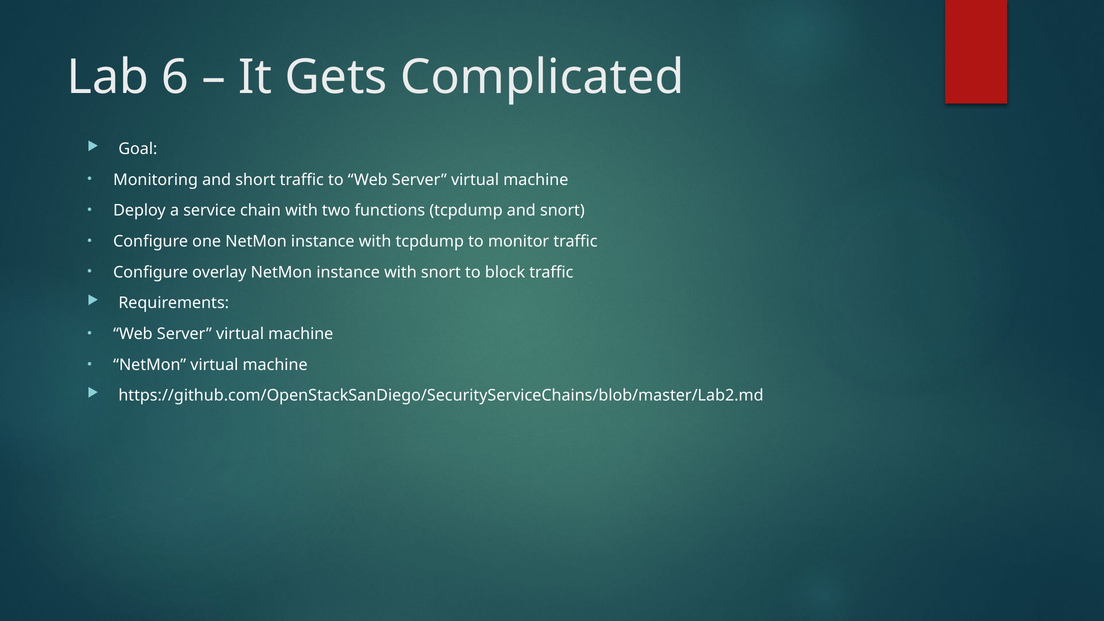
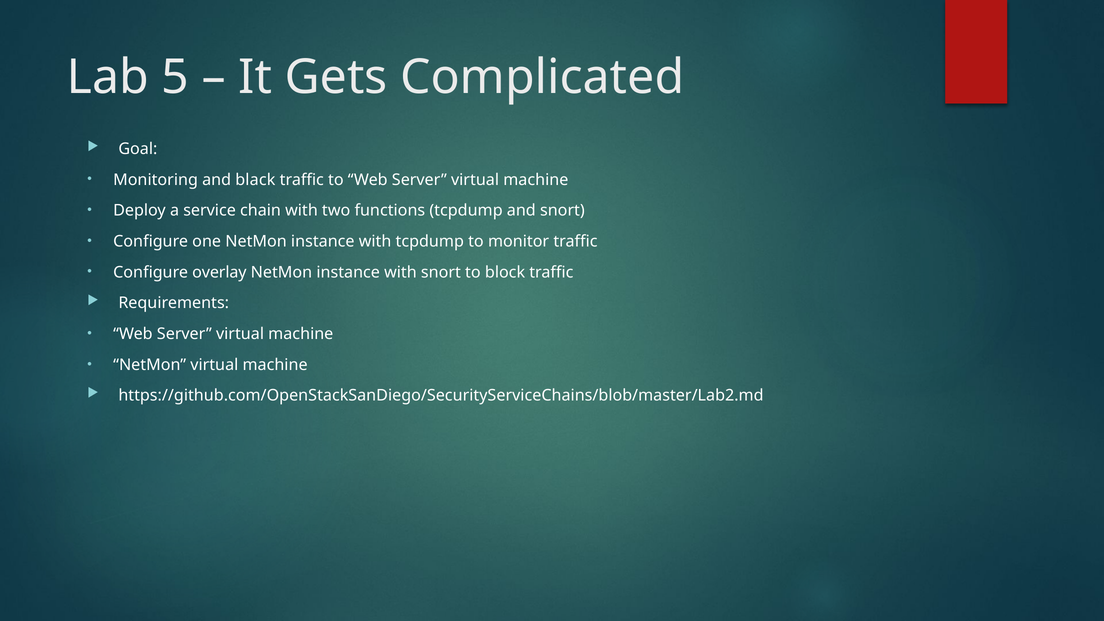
6: 6 -> 5
short: short -> black
